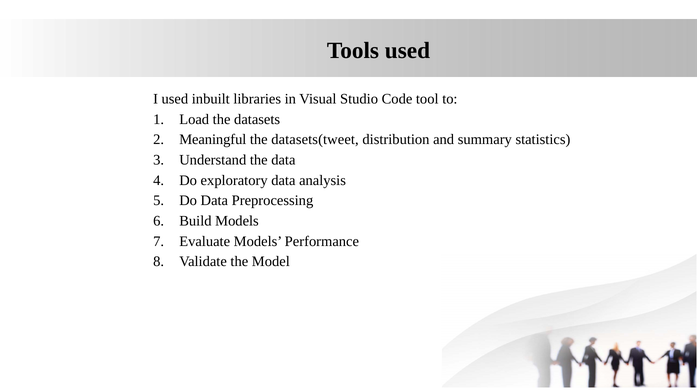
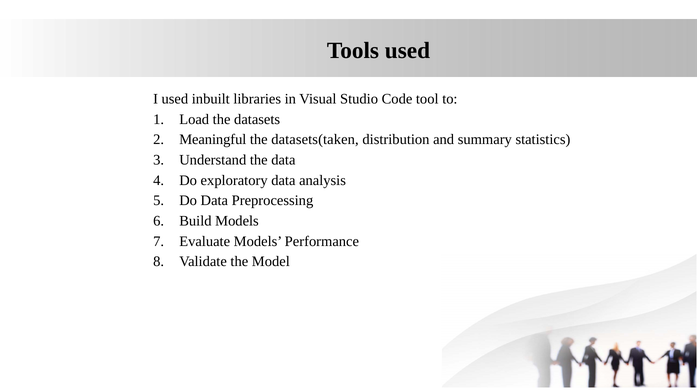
datasets(tweet: datasets(tweet -> datasets(taken
